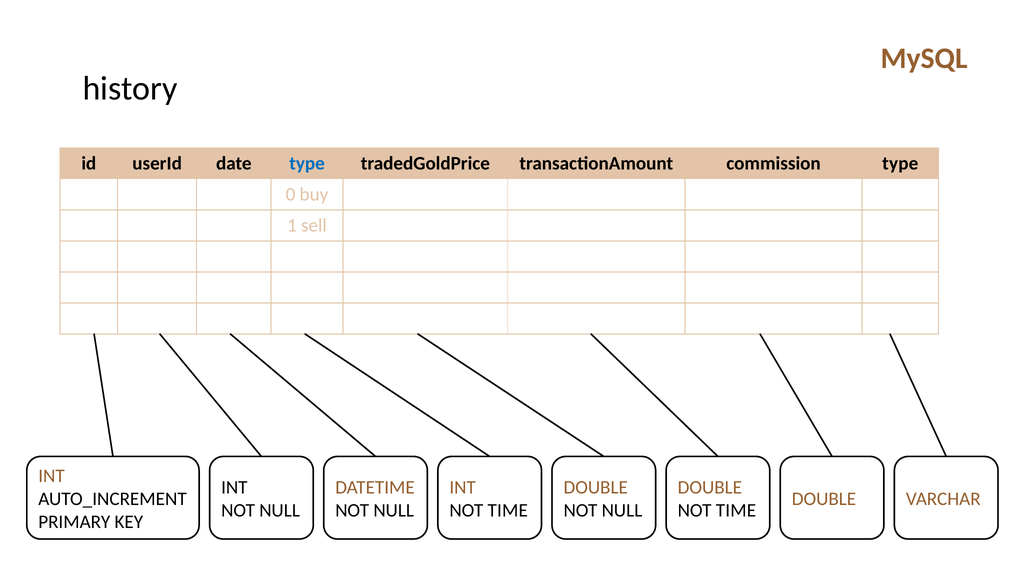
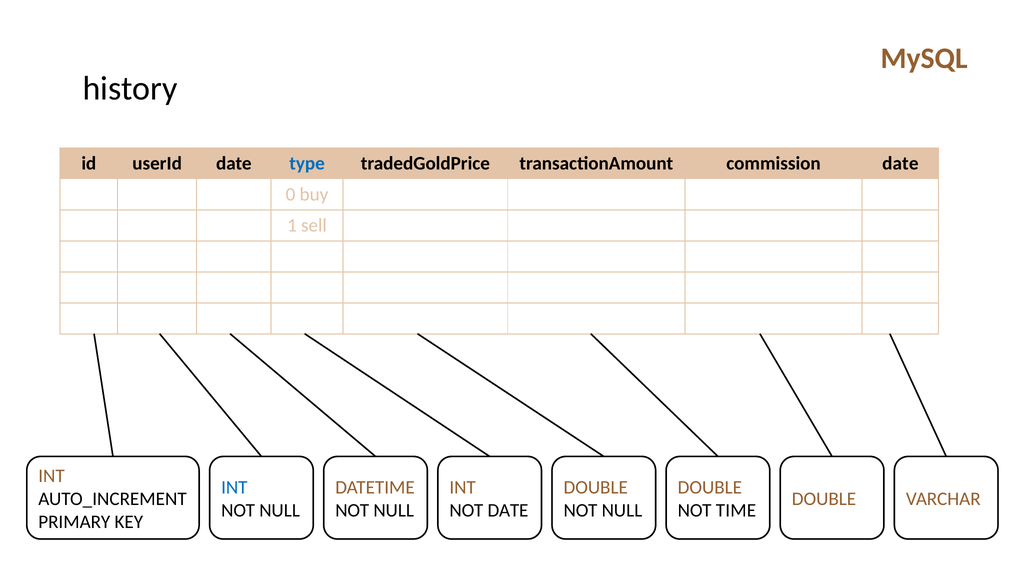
commission type: type -> date
INT at (234, 487) colour: black -> blue
TIME at (508, 510): TIME -> DATE
